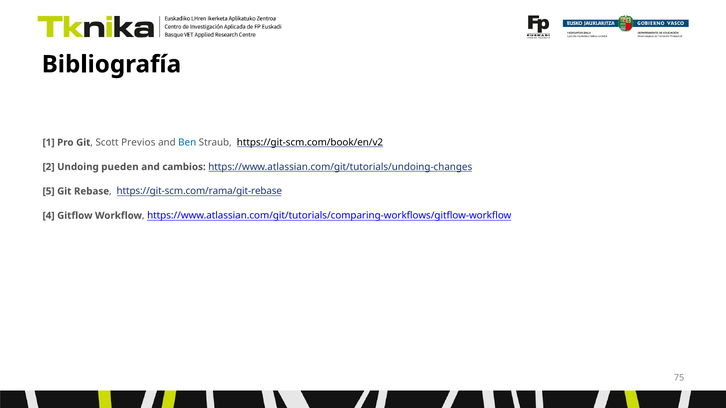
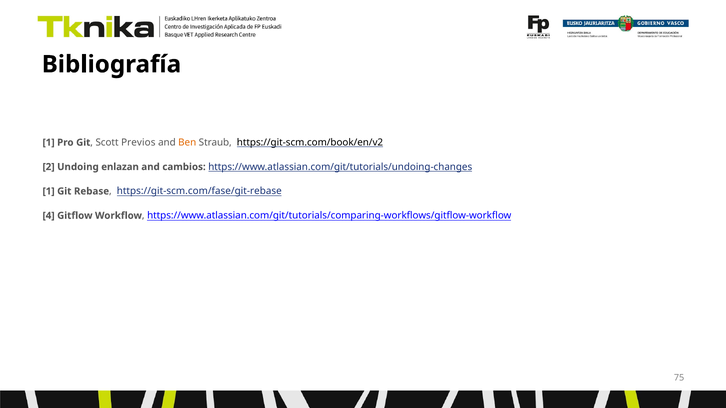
Ben colour: blue -> orange
pueden: pueden -> enlazan
5 at (49, 191): 5 -> 1
https://git-scm.com/rama/git-rebase: https://git-scm.com/rama/git-rebase -> https://git-scm.com/fase/git-rebase
